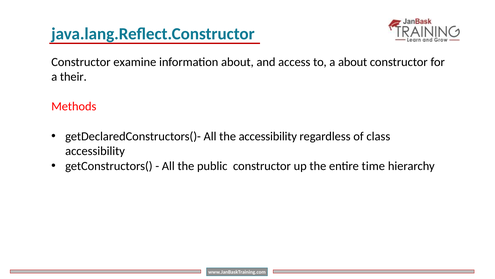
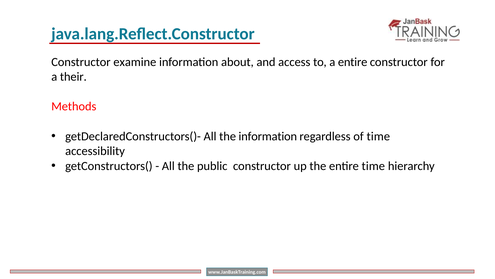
a about: about -> entire
the accessibility: accessibility -> information
of class: class -> time
